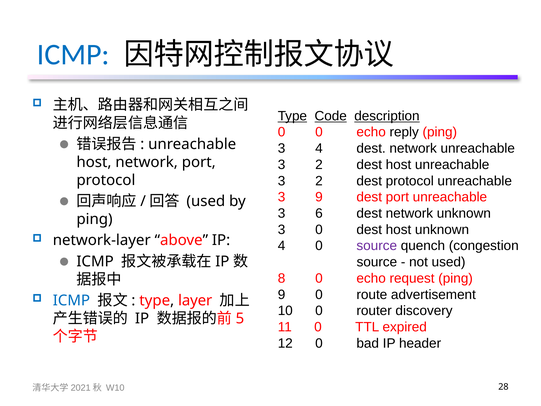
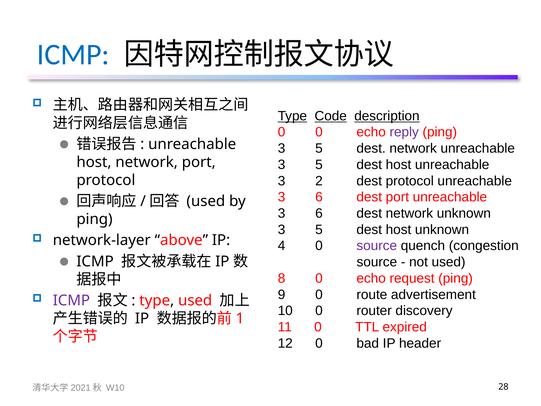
reply colour: black -> purple
4 at (319, 148): 4 -> 5
2 at (319, 165): 2 -> 5
9 at (319, 197): 9 -> 6
0 at (319, 229): 0 -> 5
ICMP at (71, 300) colour: blue -> purple
type layer: layer -> used
5: 5 -> 1
